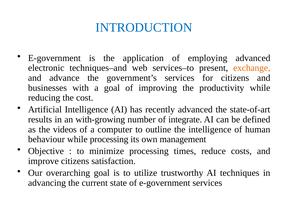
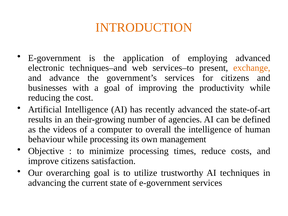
INTRODUCTION colour: blue -> orange
with-growing: with-growing -> their-growing
integrate: integrate -> agencies
outline: outline -> overall
